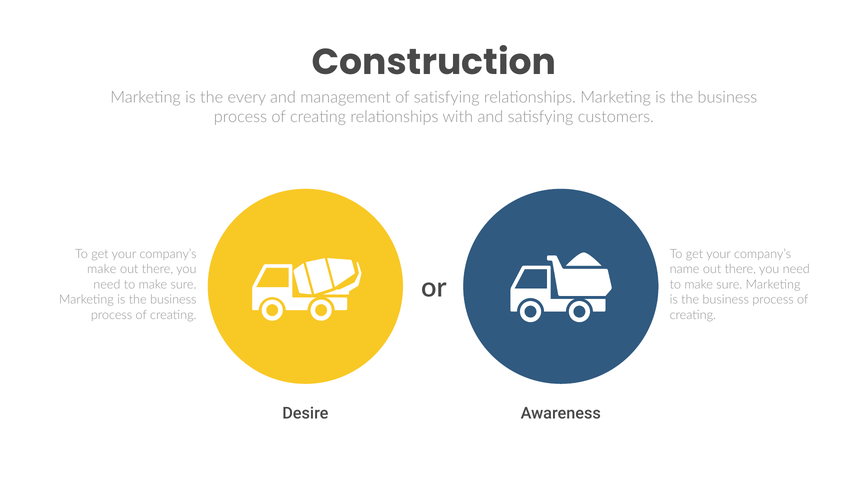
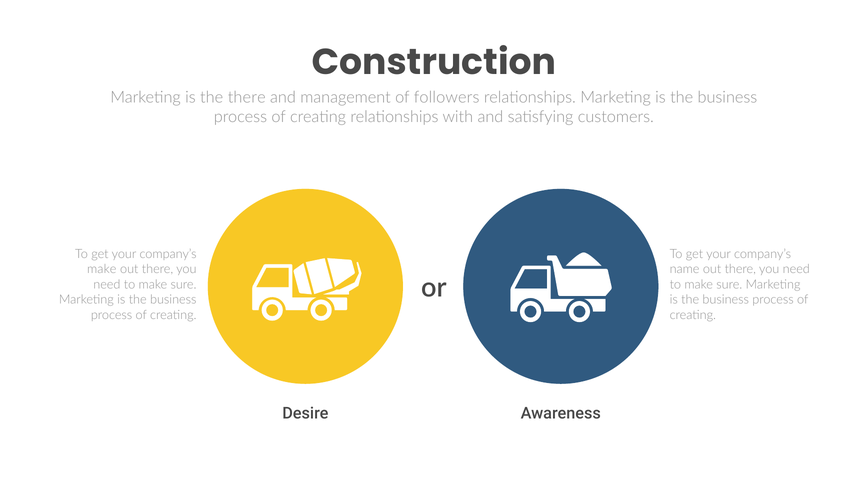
the every: every -> there
of satisfying: satisfying -> followers
